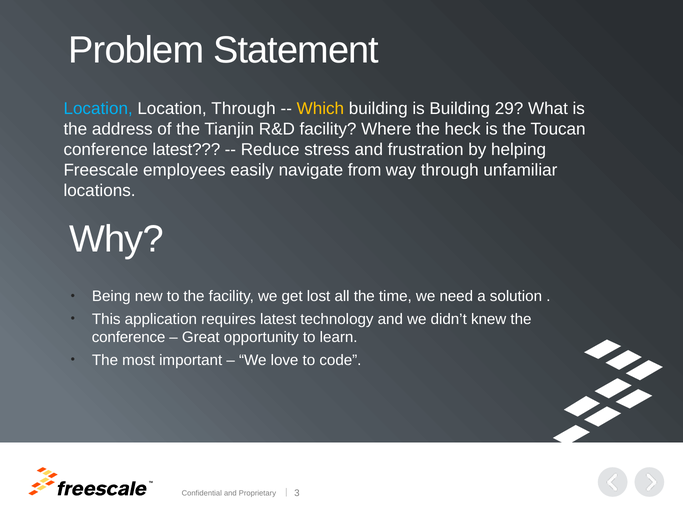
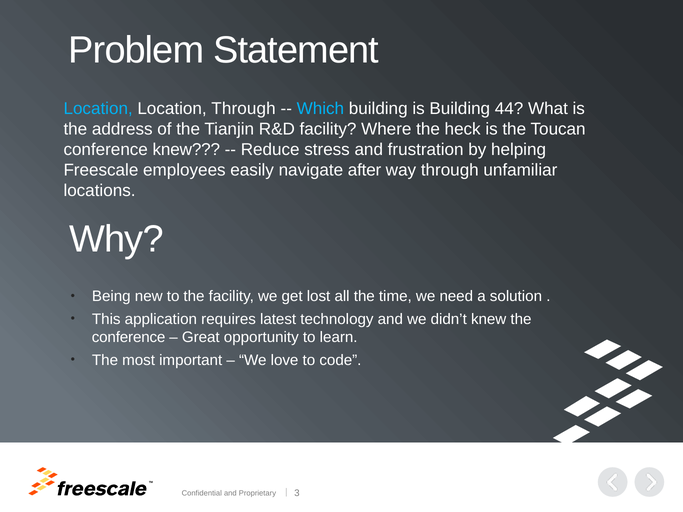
Which colour: yellow -> light blue
29: 29 -> 44
conference latest: latest -> knew
from: from -> after
